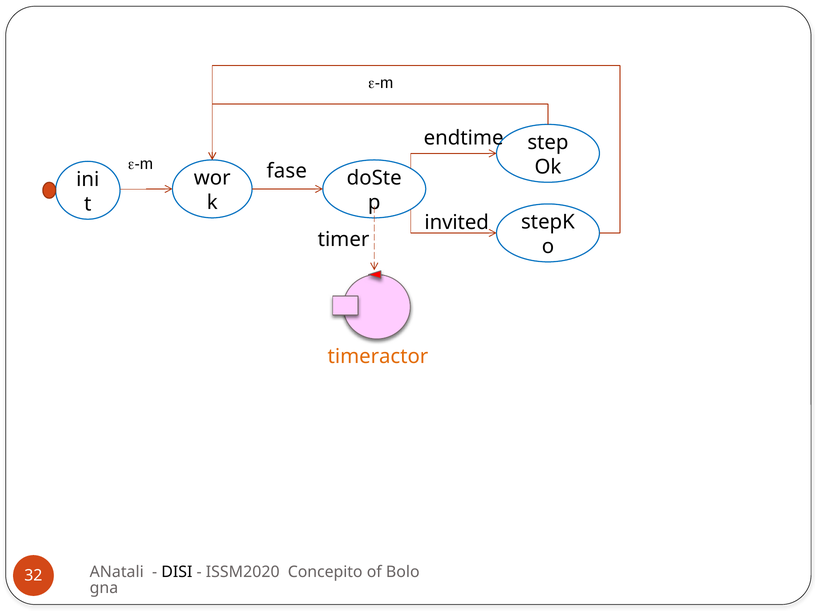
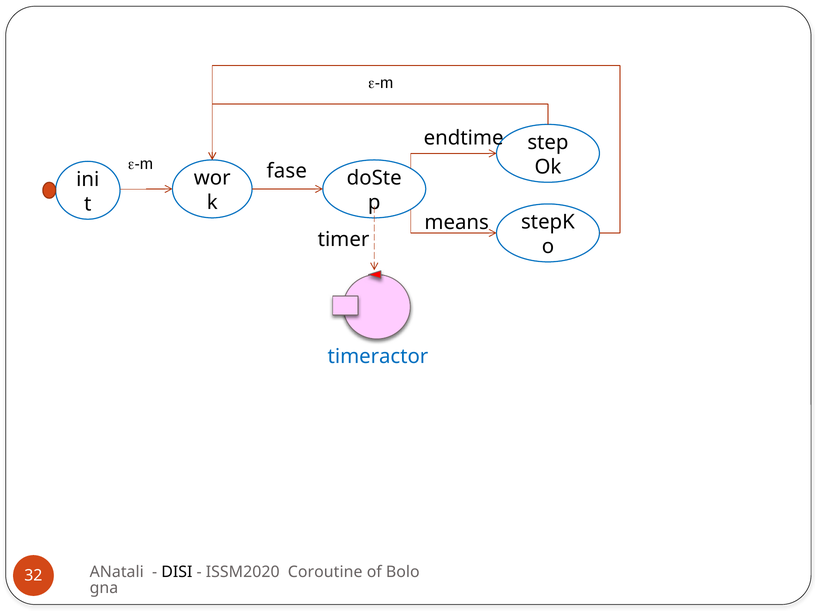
invited: invited -> means
timeractor colour: orange -> blue
Concepito: Concepito -> Coroutine
